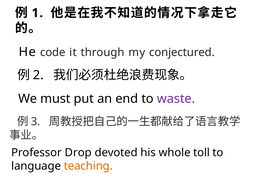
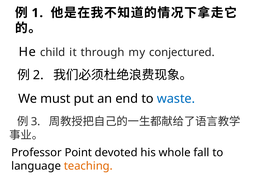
code: code -> child
waste colour: purple -> blue
Drop: Drop -> Point
toll: toll -> fall
